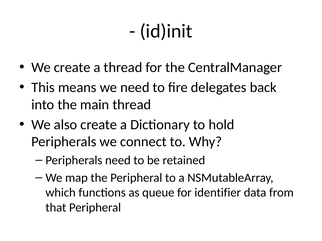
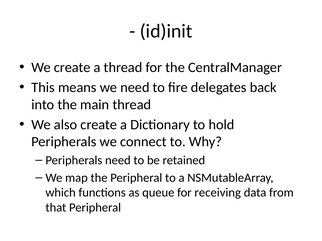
identifier: identifier -> receiving
